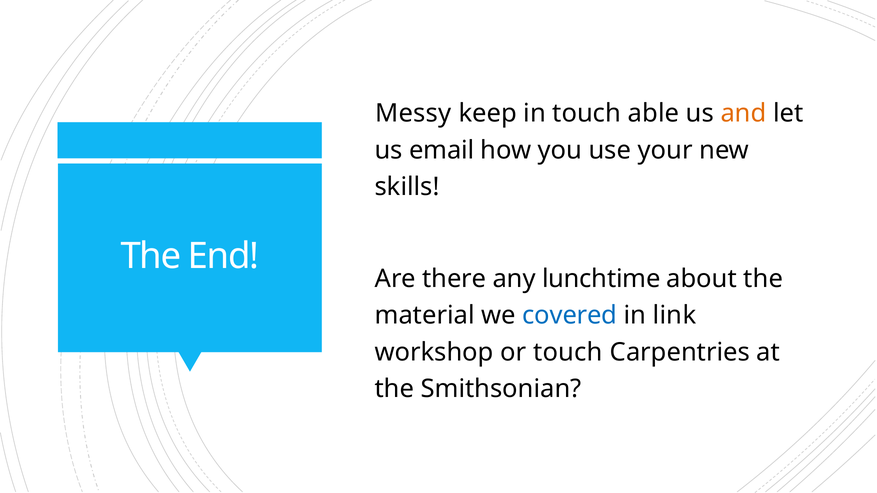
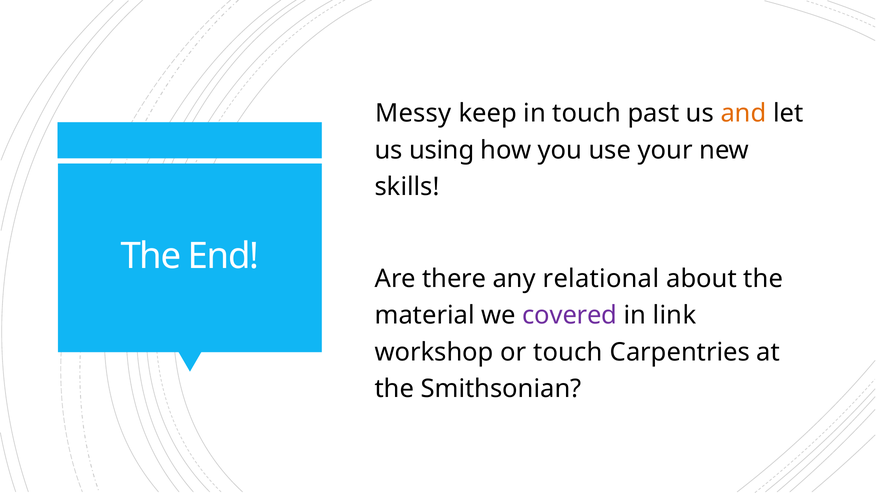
able: able -> past
email: email -> using
lunchtime: lunchtime -> relational
covered colour: blue -> purple
